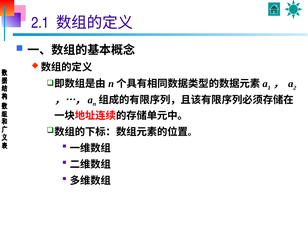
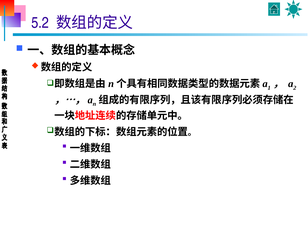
2.1: 2.1 -> 5.2
